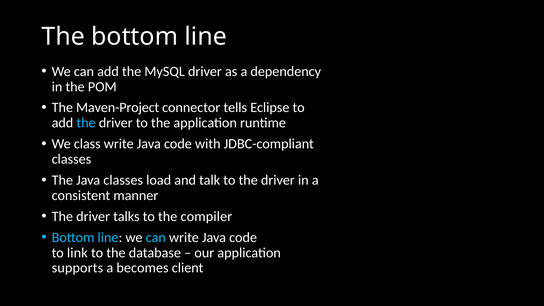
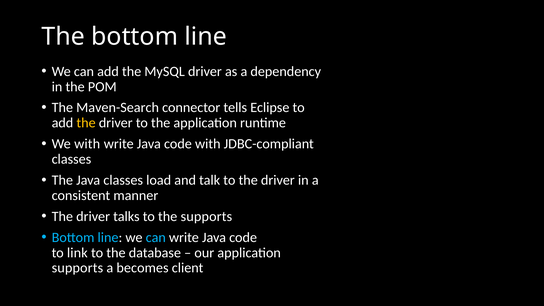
Maven-Project: Maven-Project -> Maven-Search
the at (86, 123) colour: light blue -> yellow
We class: class -> with
the compiler: compiler -> supports
